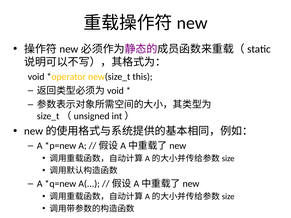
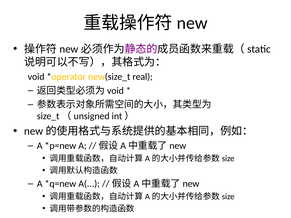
this: this -> real
